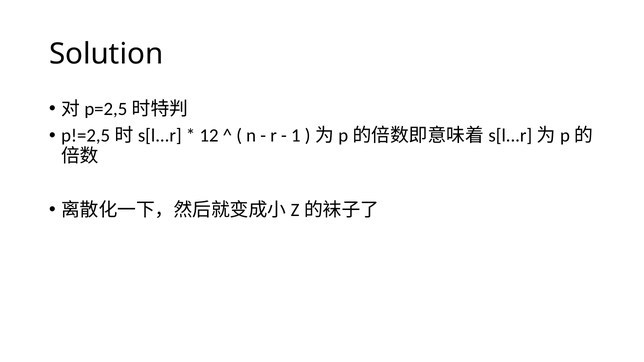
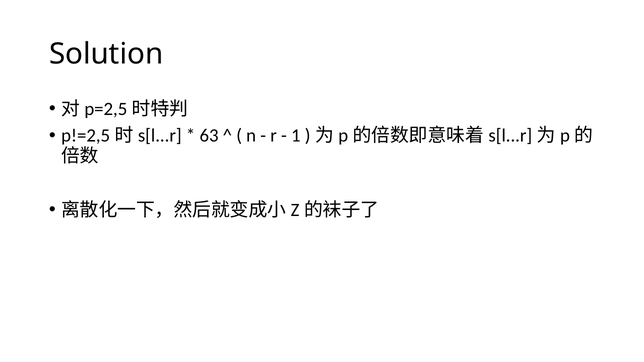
12: 12 -> 63
